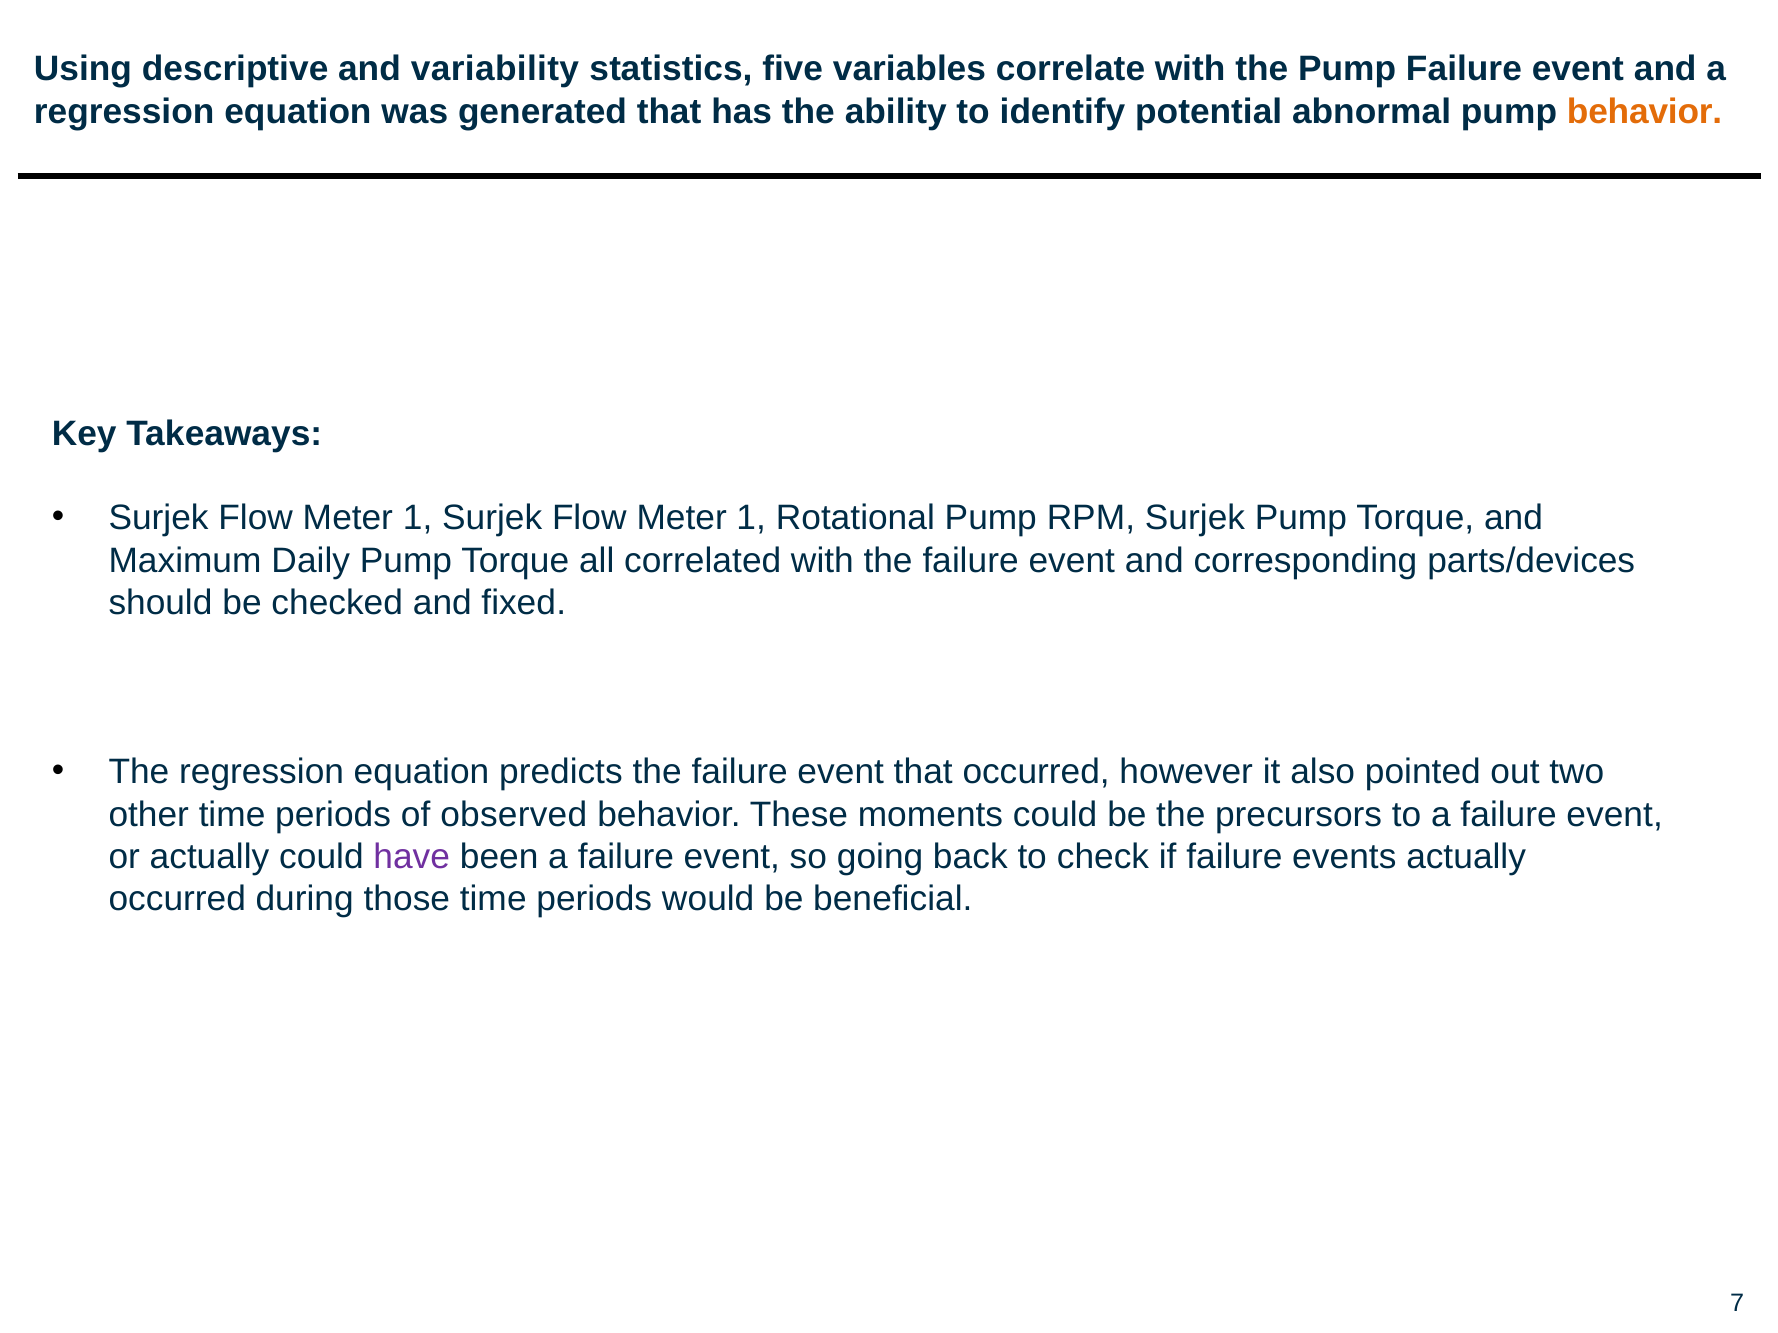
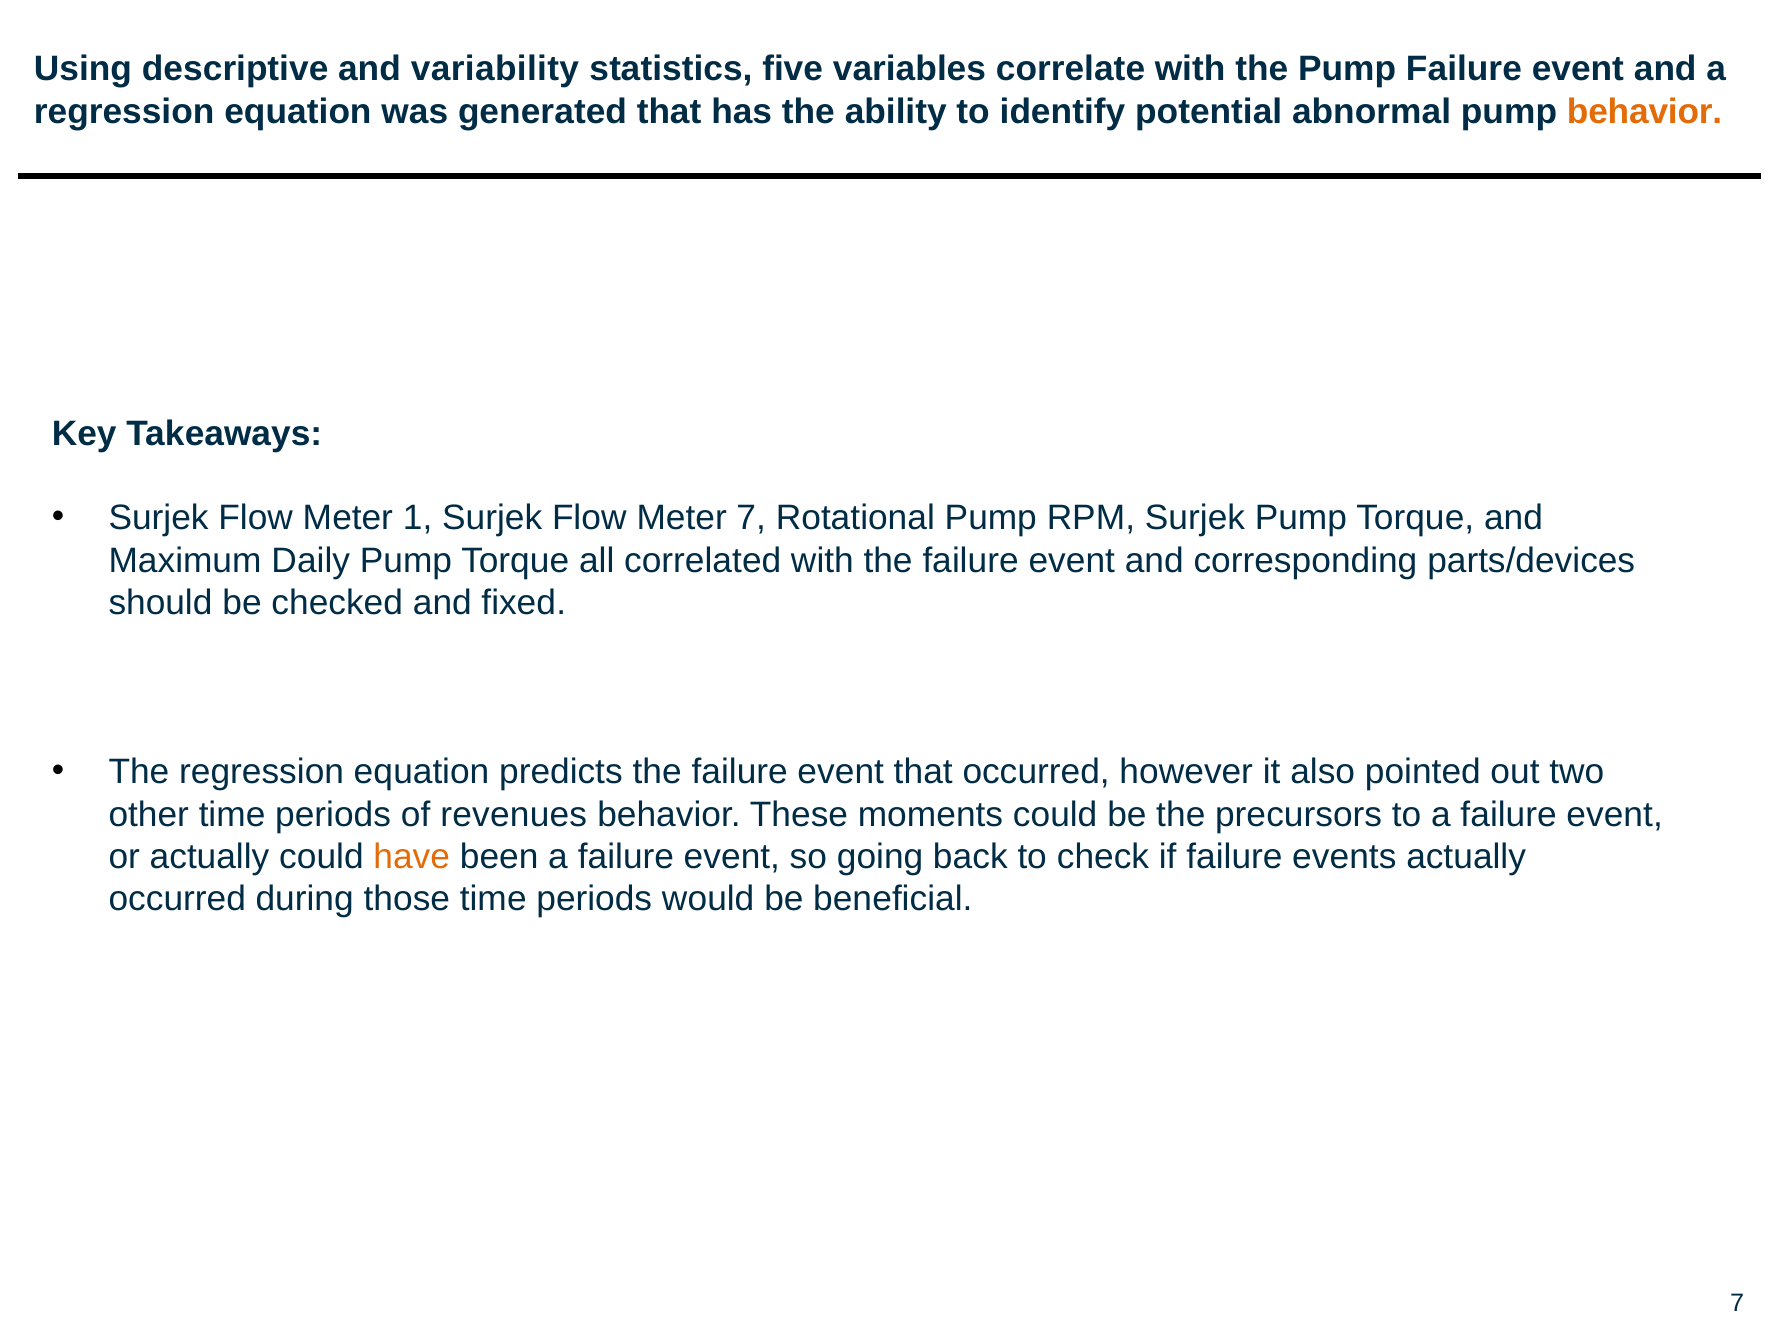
1 at (751, 518): 1 -> 7
observed: observed -> revenues
have colour: purple -> orange
